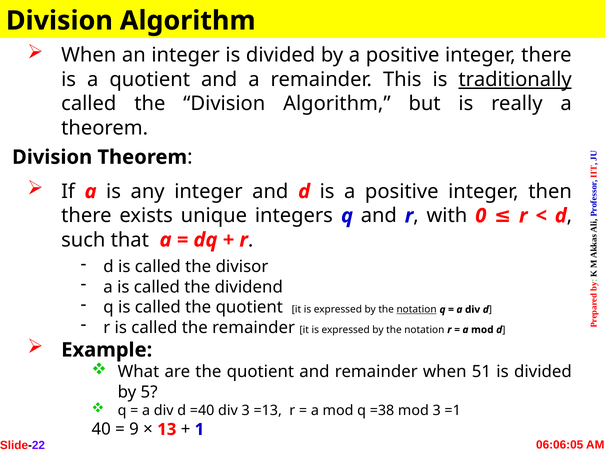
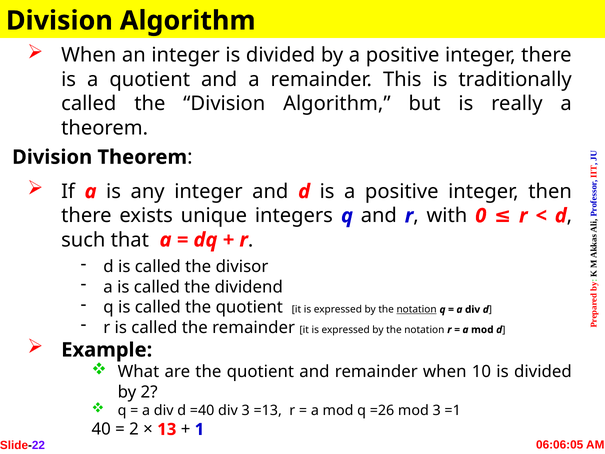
traditionally underline: present -> none
51: 51 -> 10
by 5: 5 -> 2
=38: =38 -> =26
9 at (134, 429): 9 -> 2
